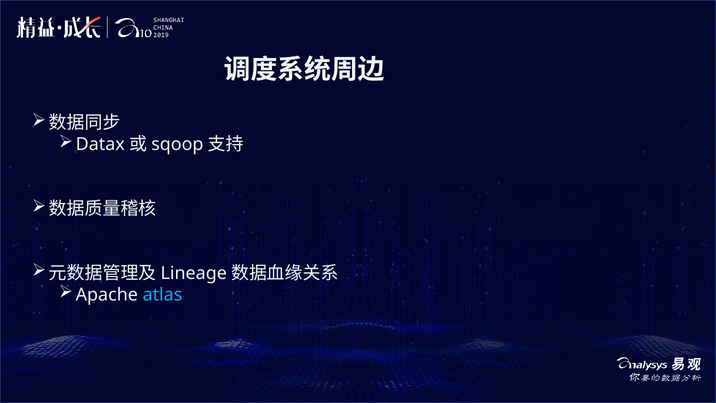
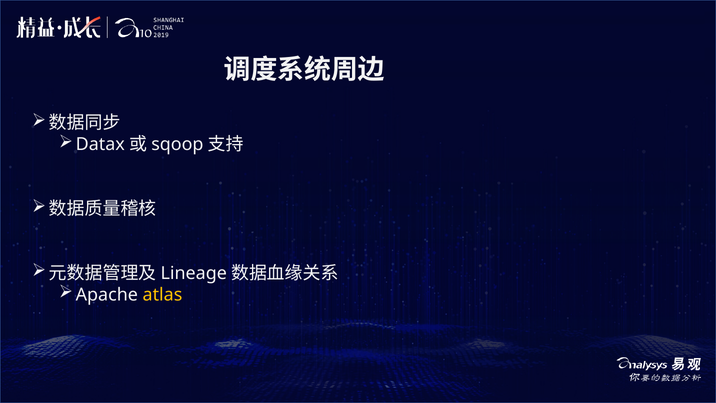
atlas colour: light blue -> yellow
